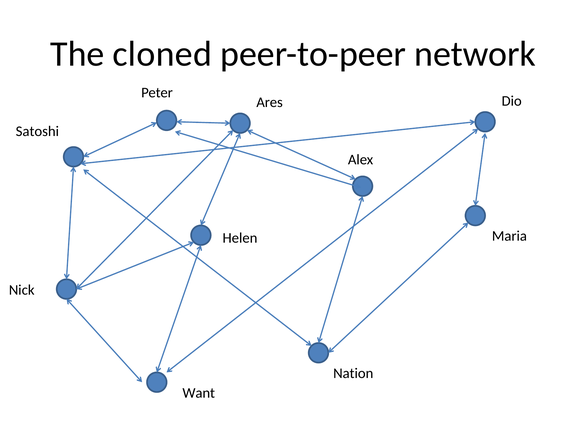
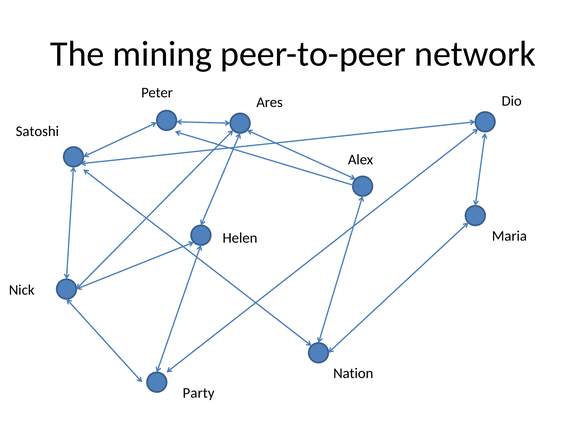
cloned: cloned -> mining
Want: Want -> Party
